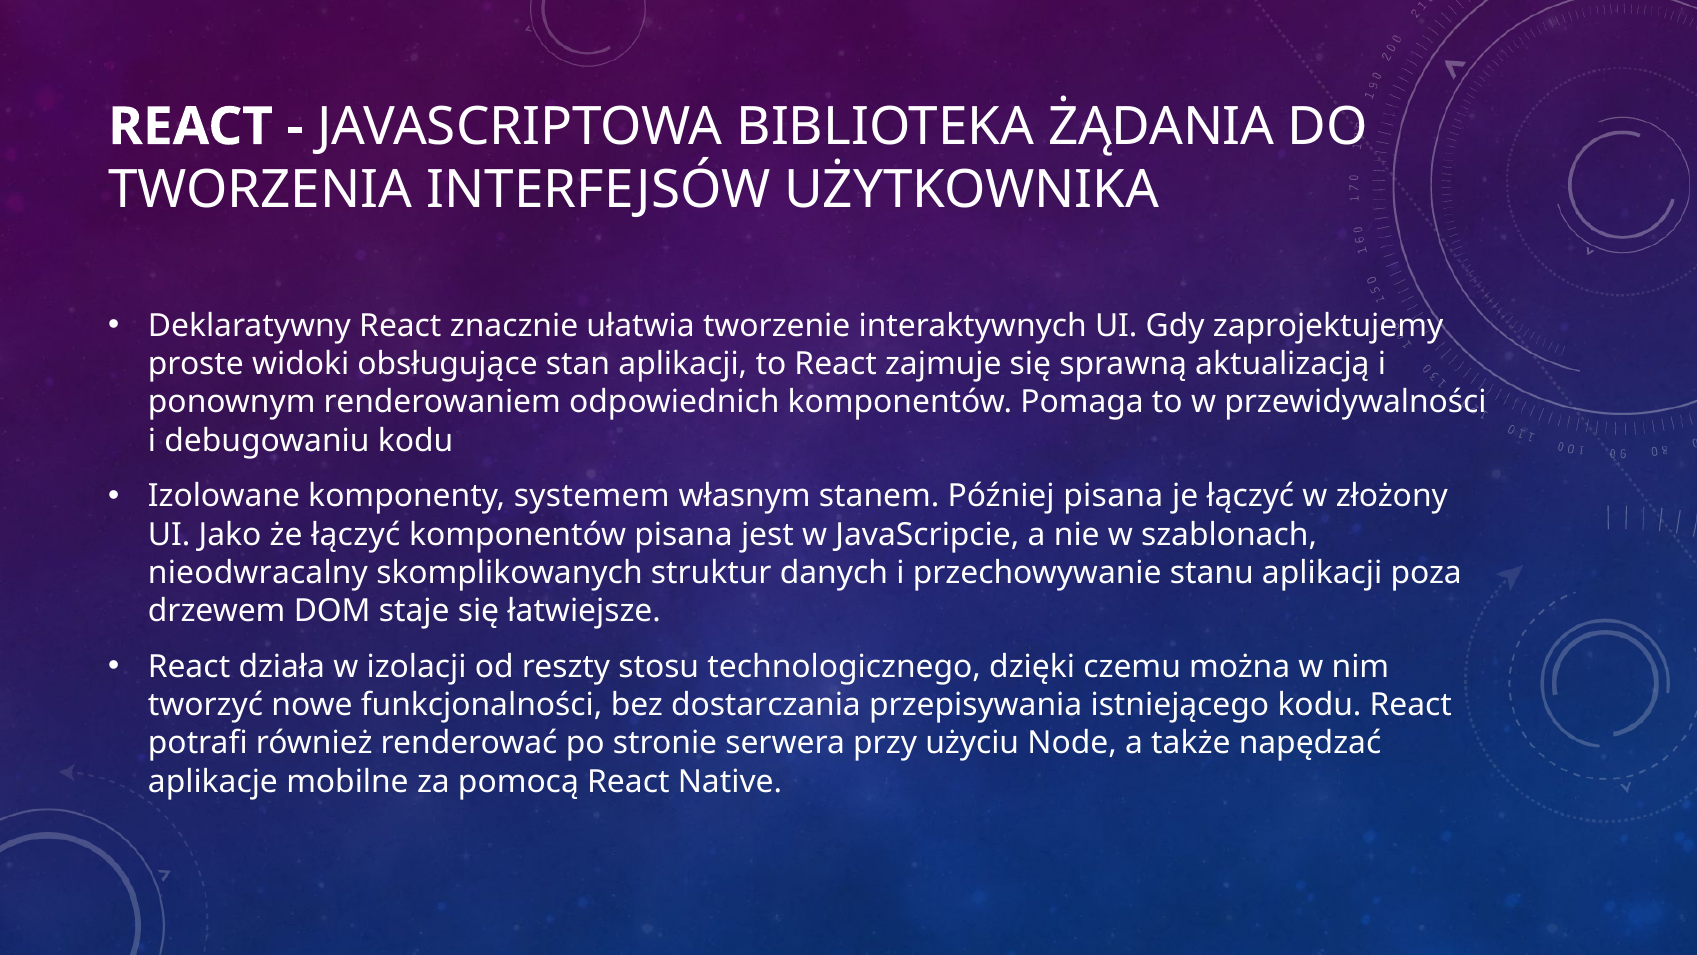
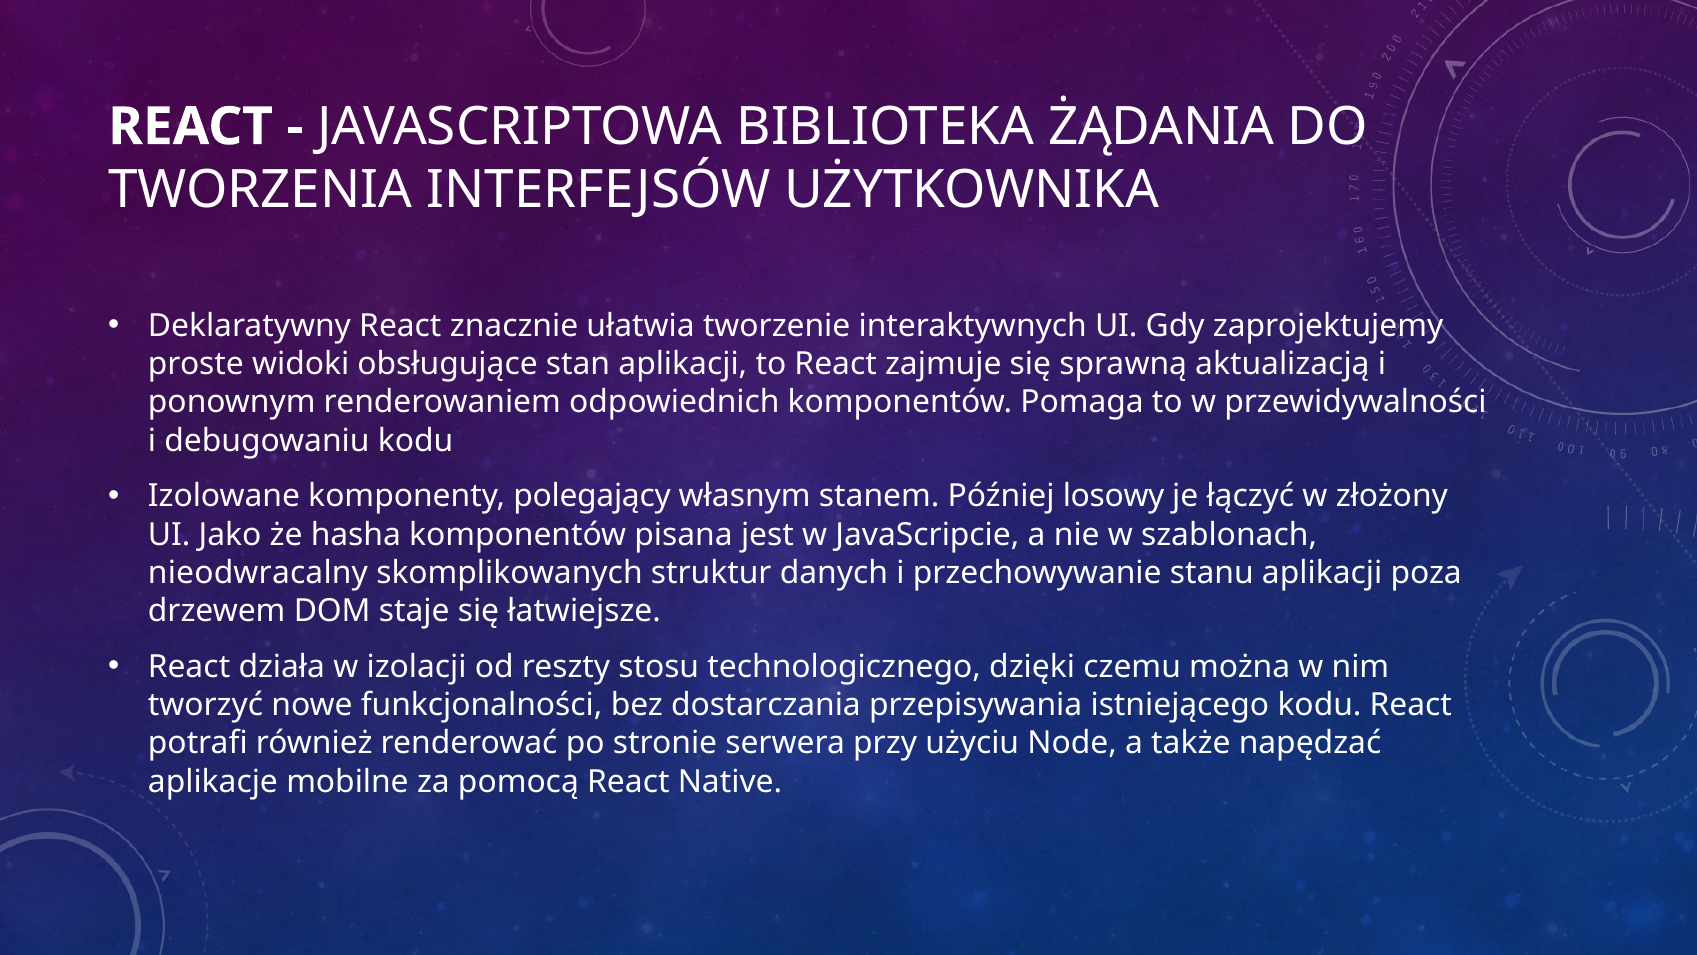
systemem: systemem -> polegający
Później pisana: pisana -> losowy
że łączyć: łączyć -> hasha
